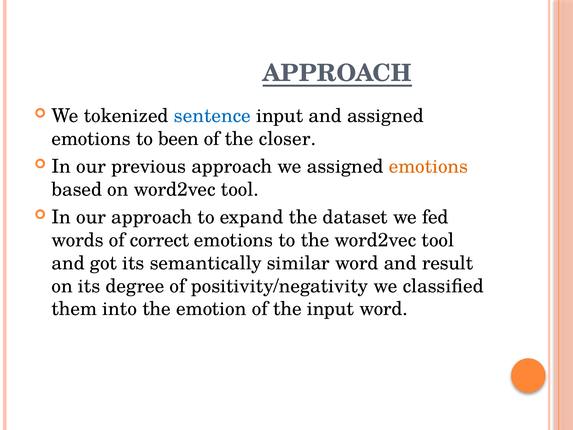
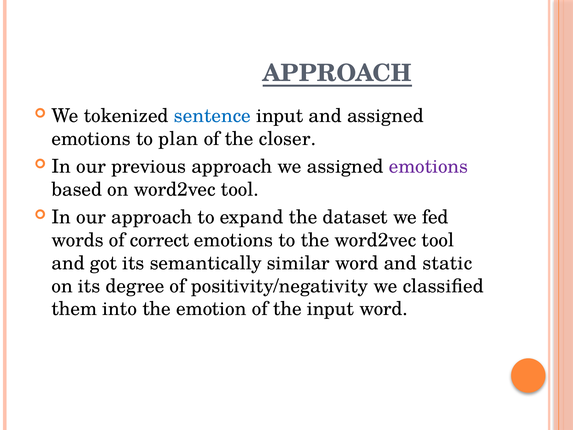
been: been -> plan
emotions at (428, 167) colour: orange -> purple
result: result -> static
